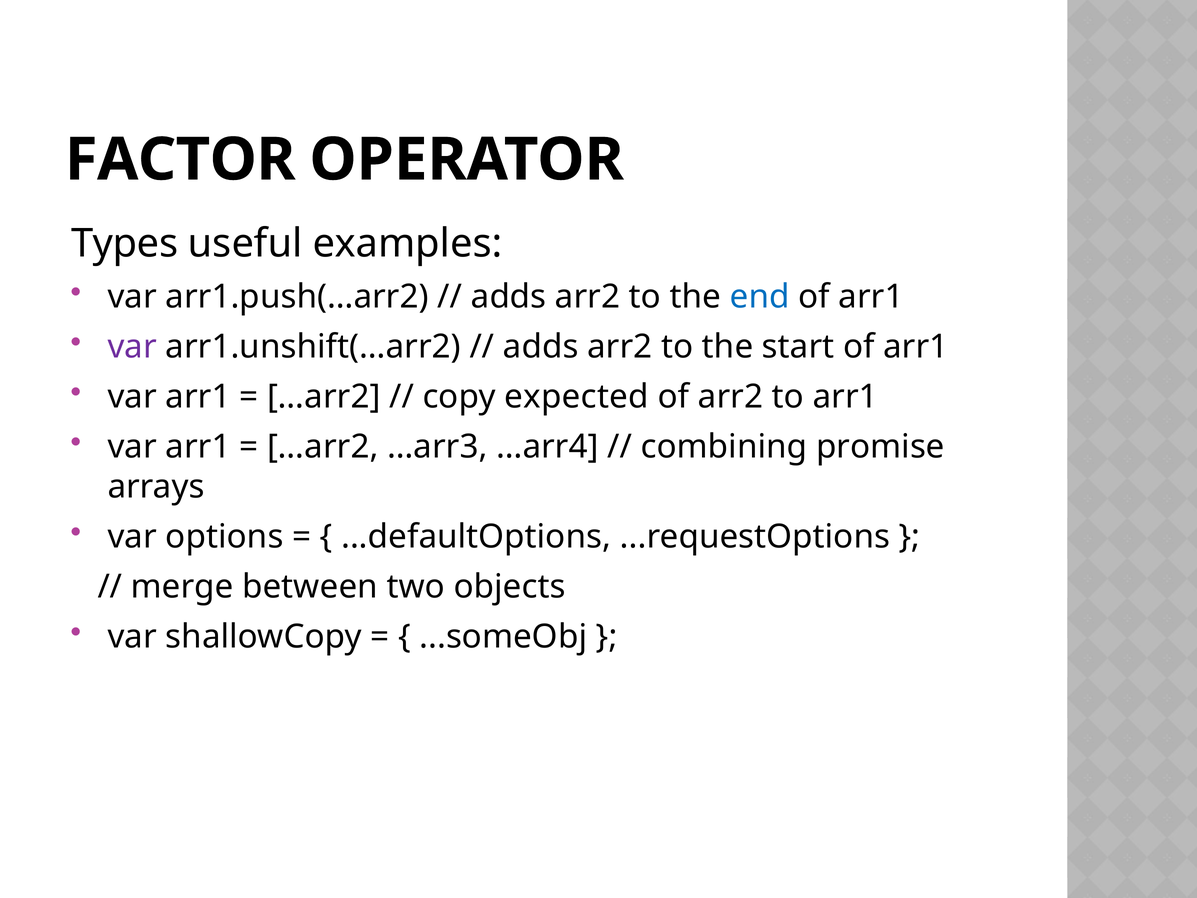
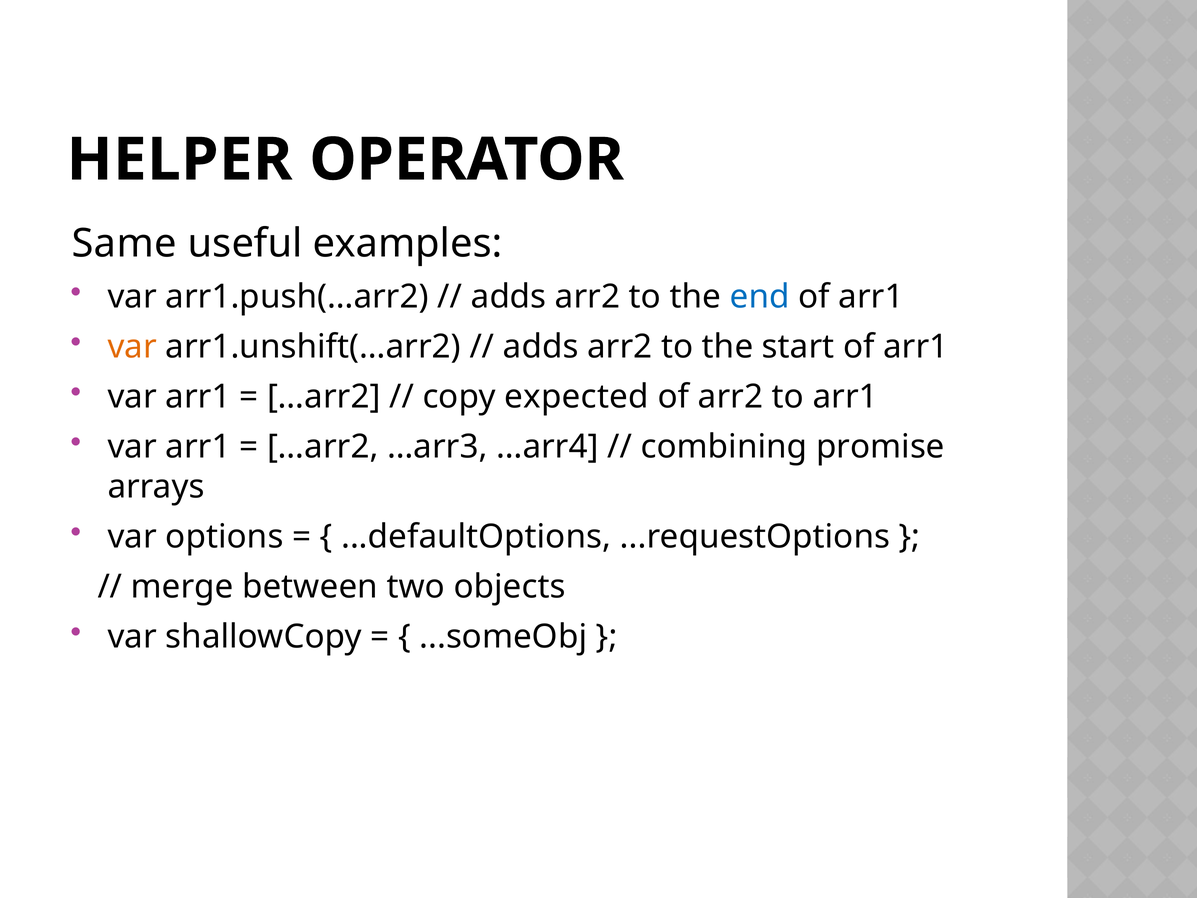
FACTOR: FACTOR -> HELPER
Types: Types -> Same
var at (132, 347) colour: purple -> orange
